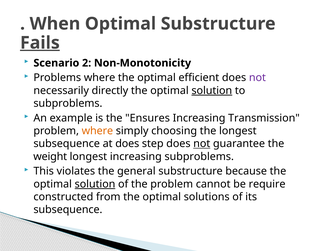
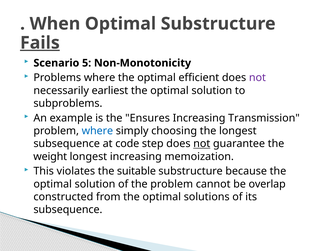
2: 2 -> 5
directly: directly -> earliest
solution at (212, 91) underline: present -> none
where at (97, 131) colour: orange -> blue
at does: does -> code
increasing subproblems: subproblems -> memoization
general: general -> suitable
solution at (95, 184) underline: present -> none
require: require -> overlap
